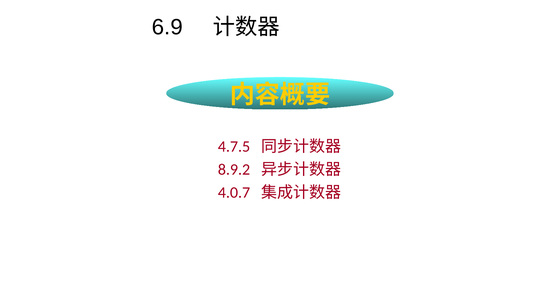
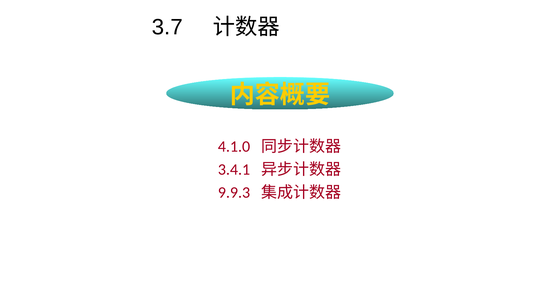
6.9: 6.9 -> 3.7
4.7.5: 4.7.5 -> 4.1.0
8.9.2: 8.9.2 -> 3.4.1
4.0.7: 4.0.7 -> 9.9.3
